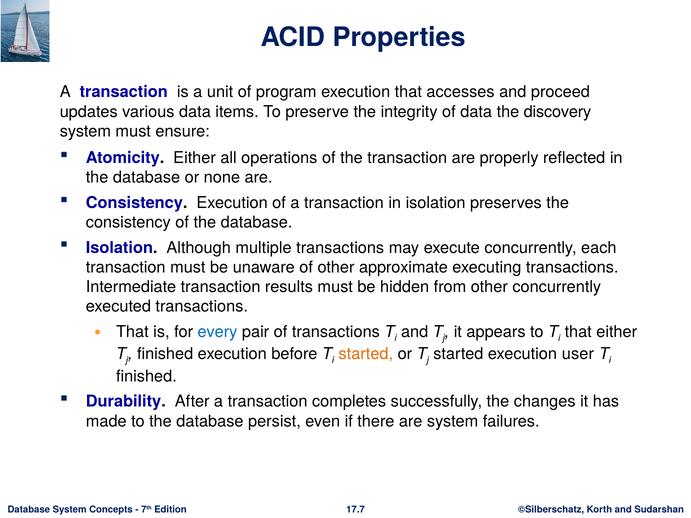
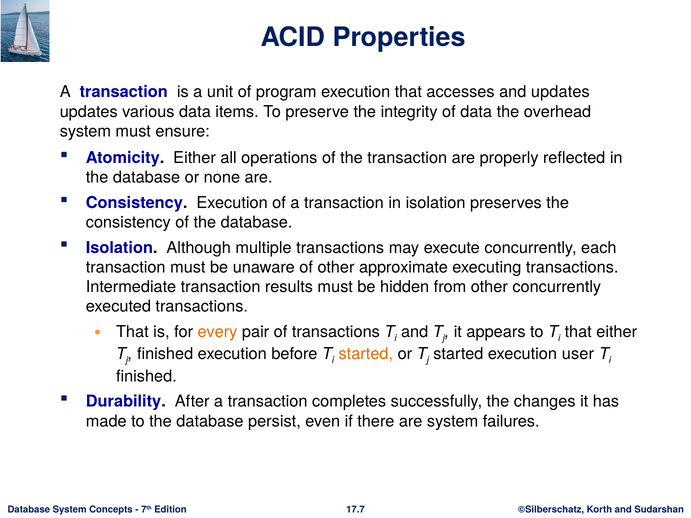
and proceed: proceed -> updates
discovery: discovery -> overhead
every colour: blue -> orange
